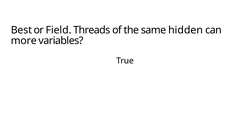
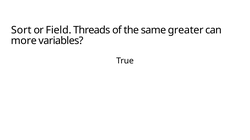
Best: Best -> Sort
hidden: hidden -> greater
